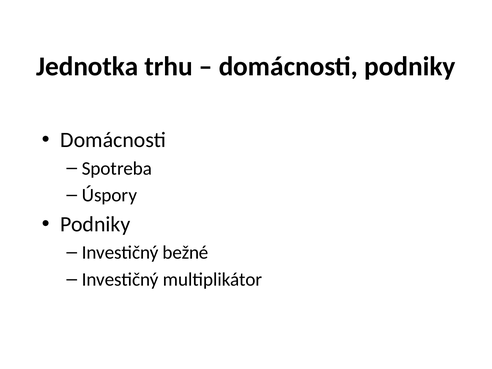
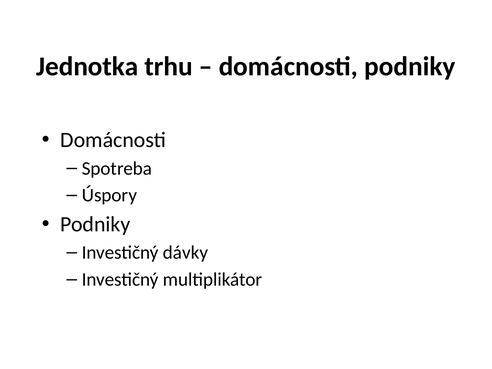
bežné: bežné -> dávky
